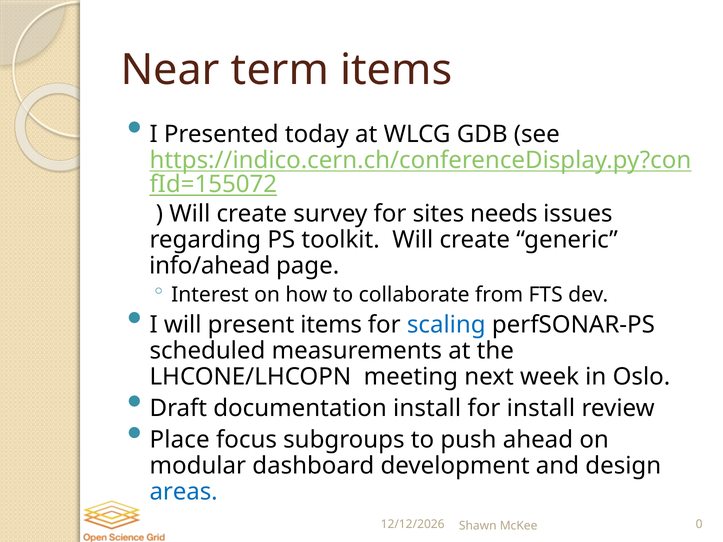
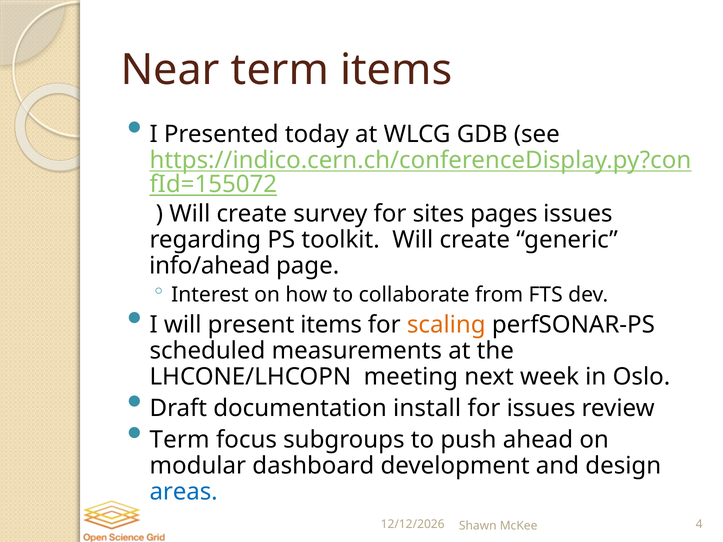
needs: needs -> pages
scaling colour: blue -> orange
for install: install -> issues
Place at (180, 440): Place -> Term
0: 0 -> 4
